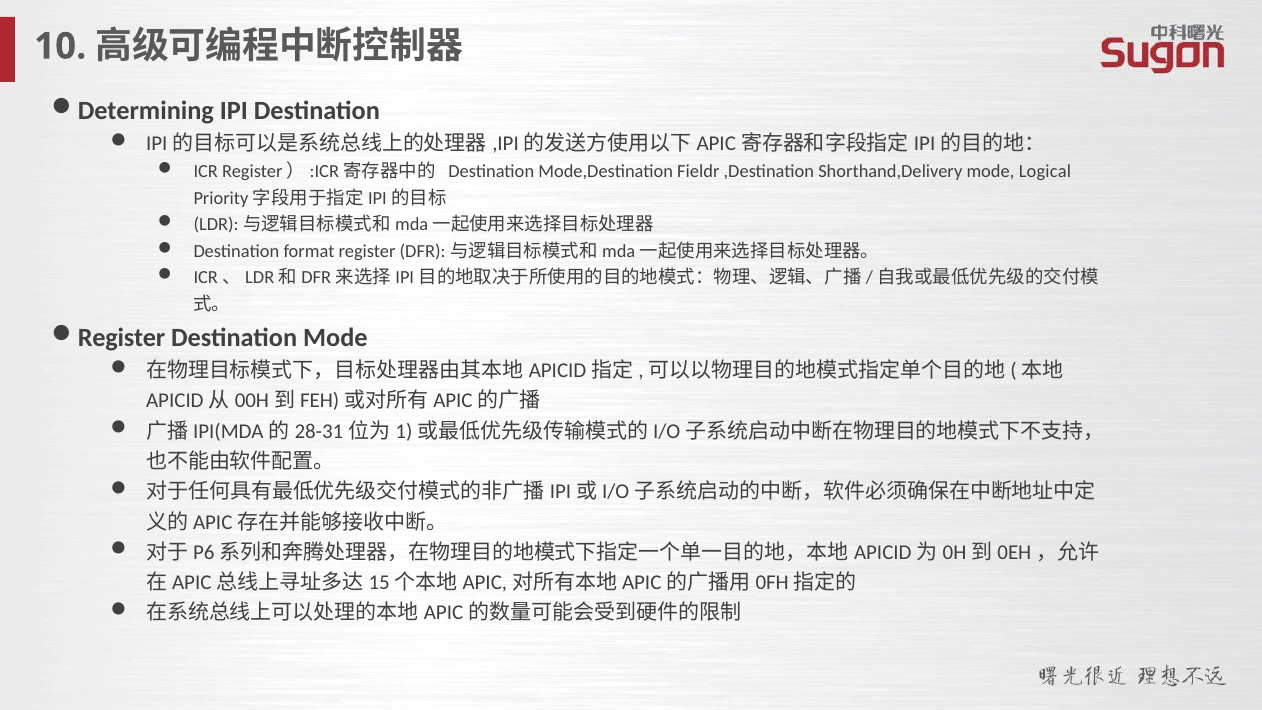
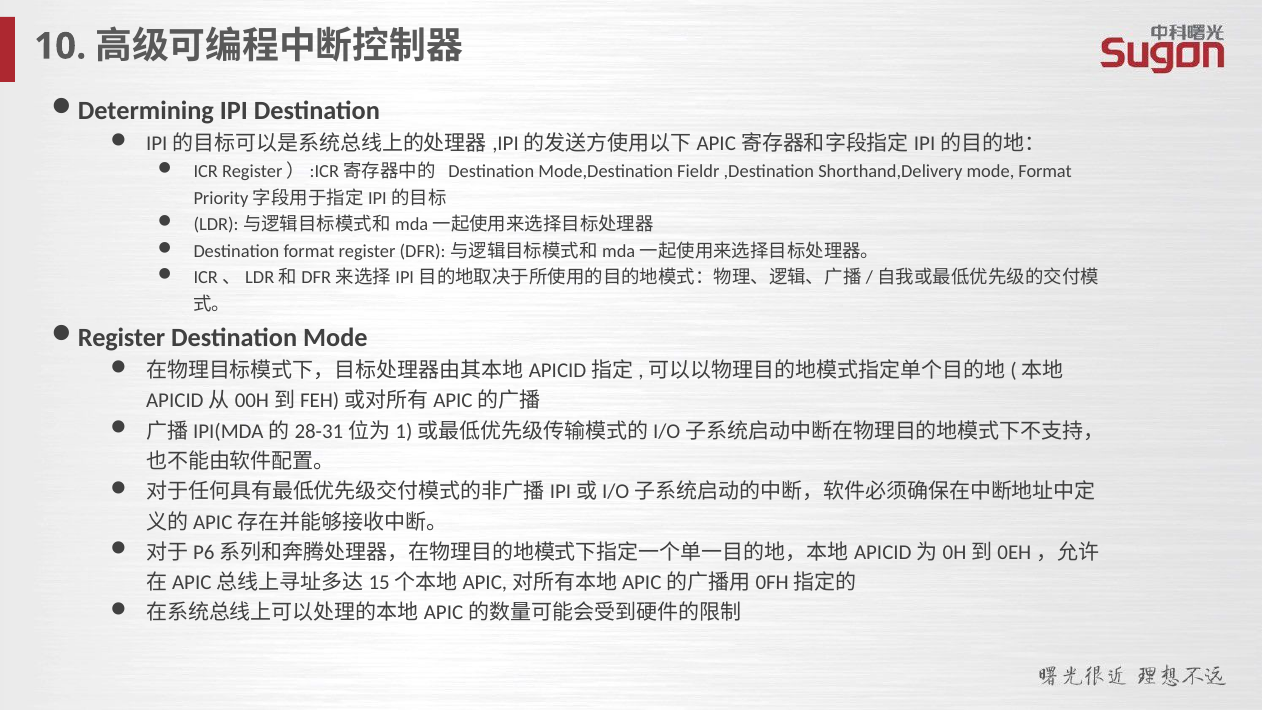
mode Logical: Logical -> Format
